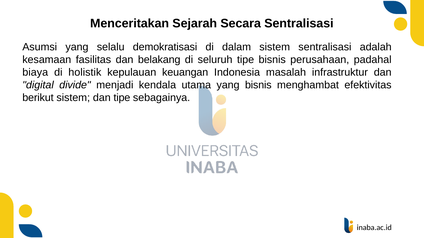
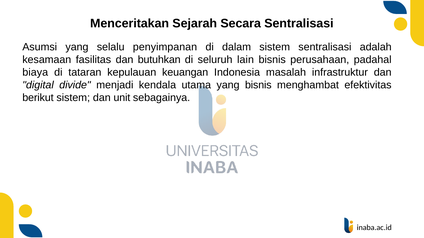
demokratisasi: demokratisasi -> penyimpanan
belakang: belakang -> butuhkan
seluruh tipe: tipe -> lain
holistik: holistik -> tataran
dan tipe: tipe -> unit
